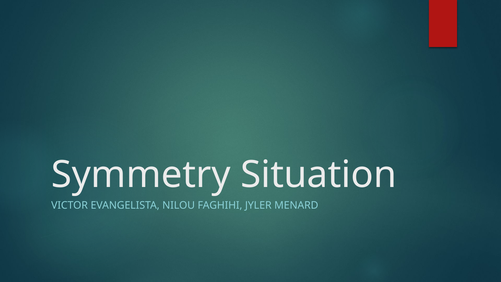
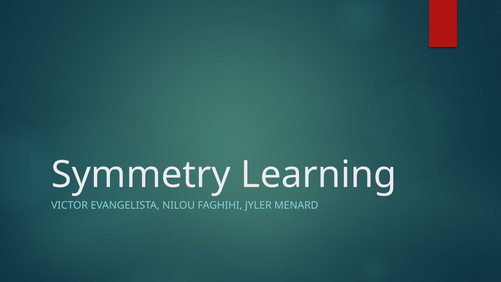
Situation: Situation -> Learning
